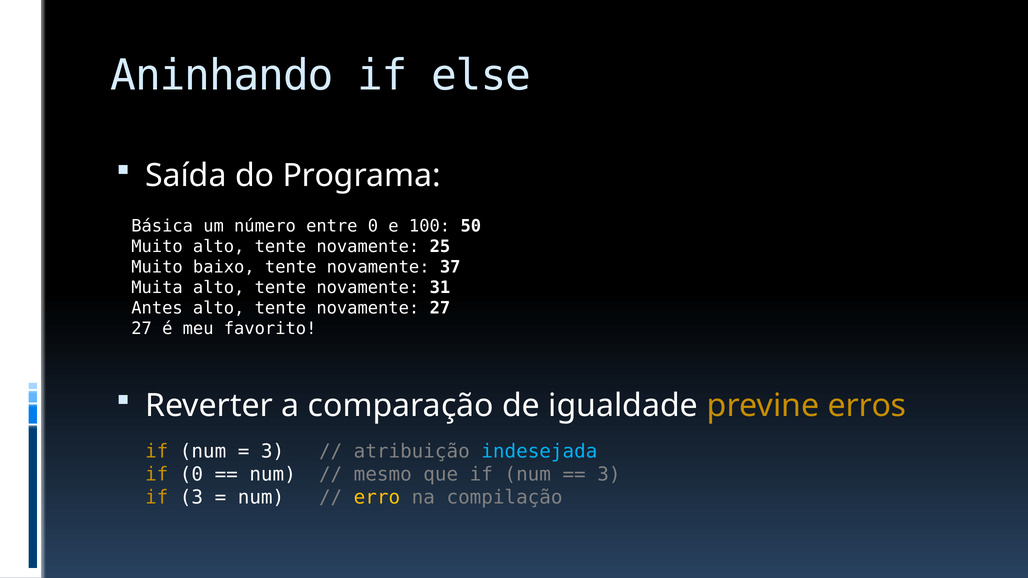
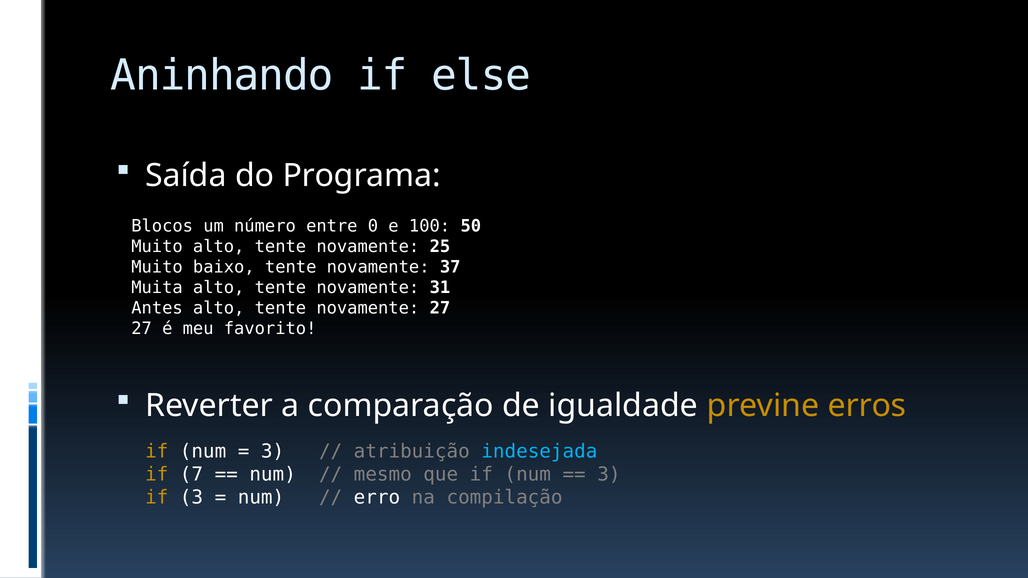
Básica: Básica -> Blocos
if 0: 0 -> 7
erro colour: yellow -> white
